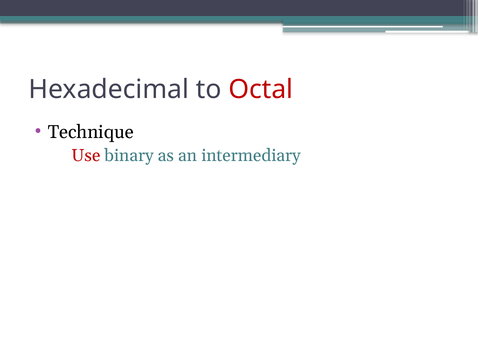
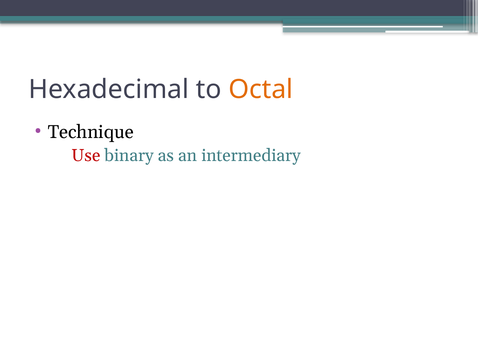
Octal colour: red -> orange
